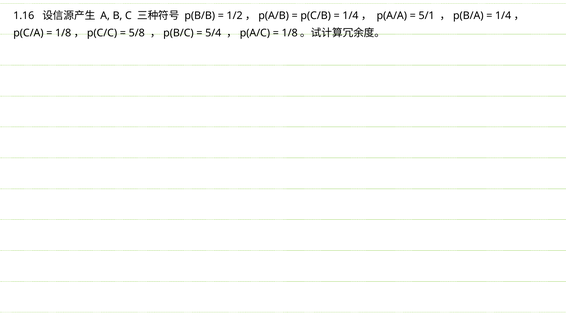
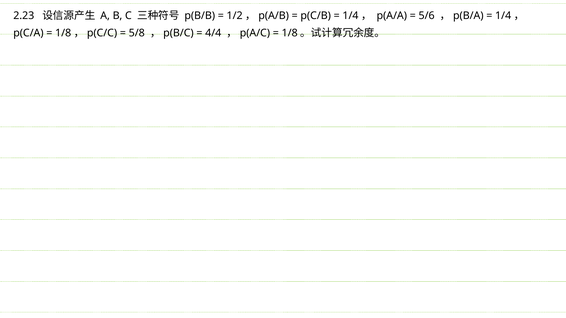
1.16: 1.16 -> 2.23
5/1: 5/1 -> 5/6
5/4: 5/4 -> 4/4
